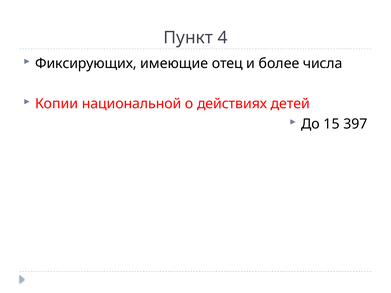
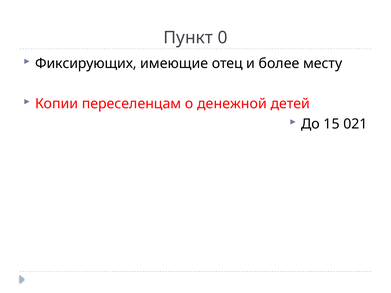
4: 4 -> 0
числа: числа -> месту
национальной: национальной -> переселенцам
действиях: действиях -> денежной
397: 397 -> 021
